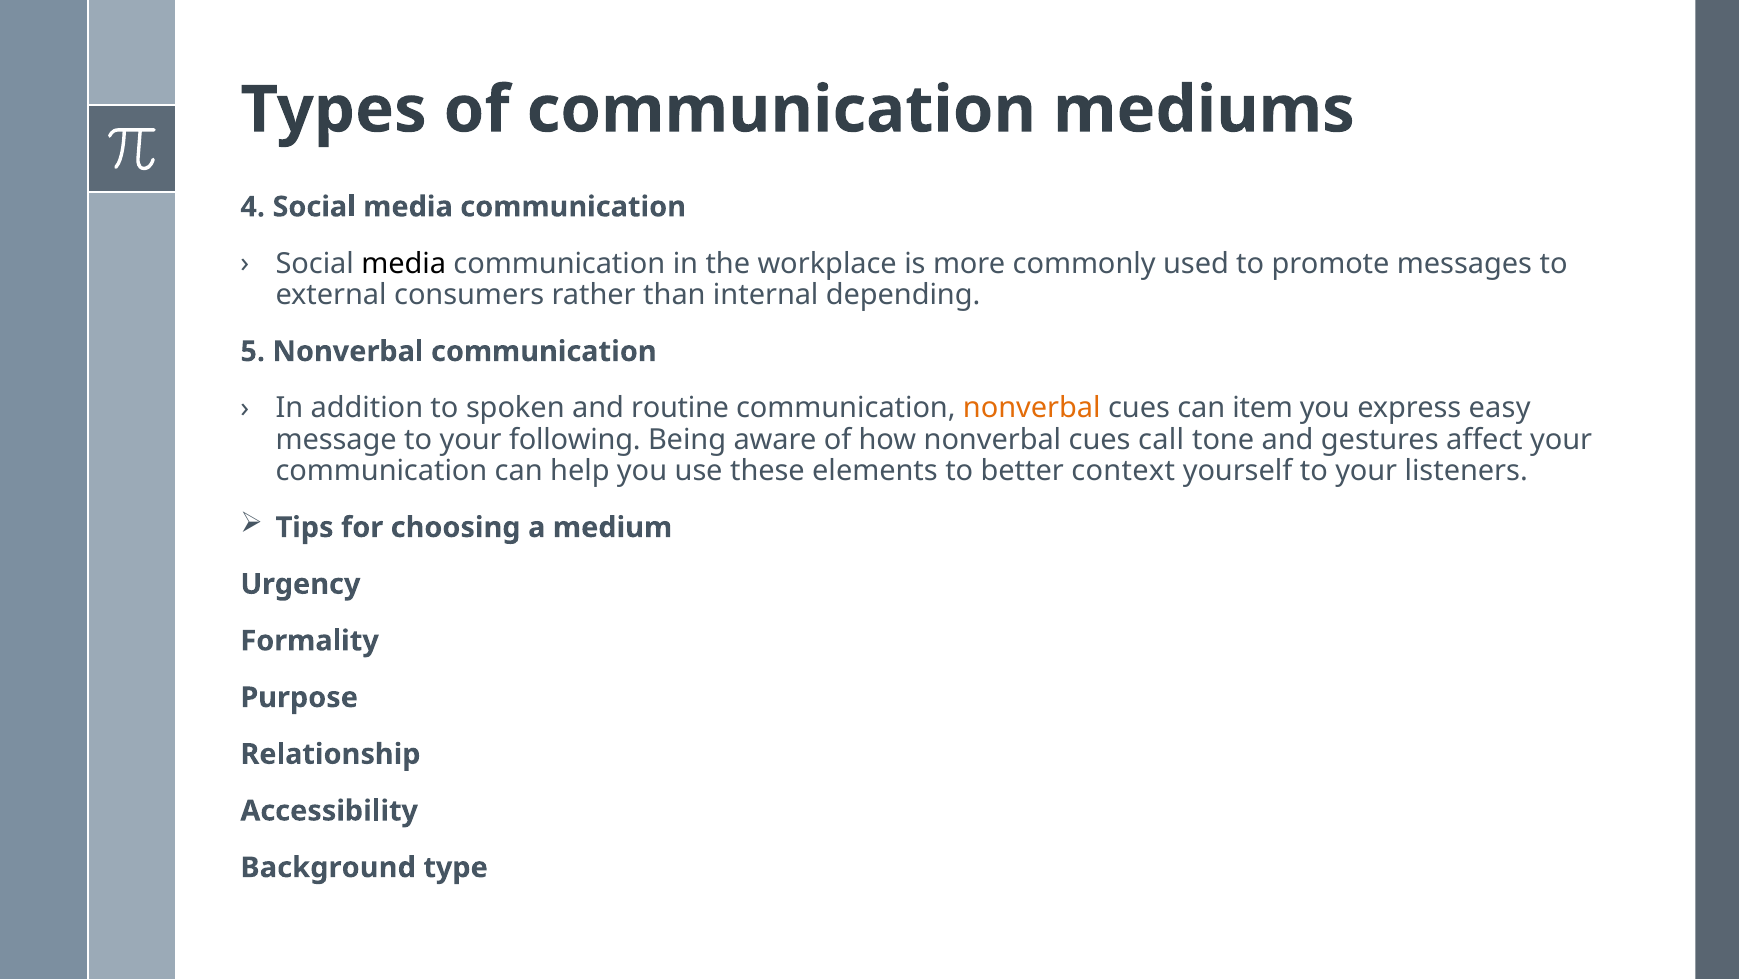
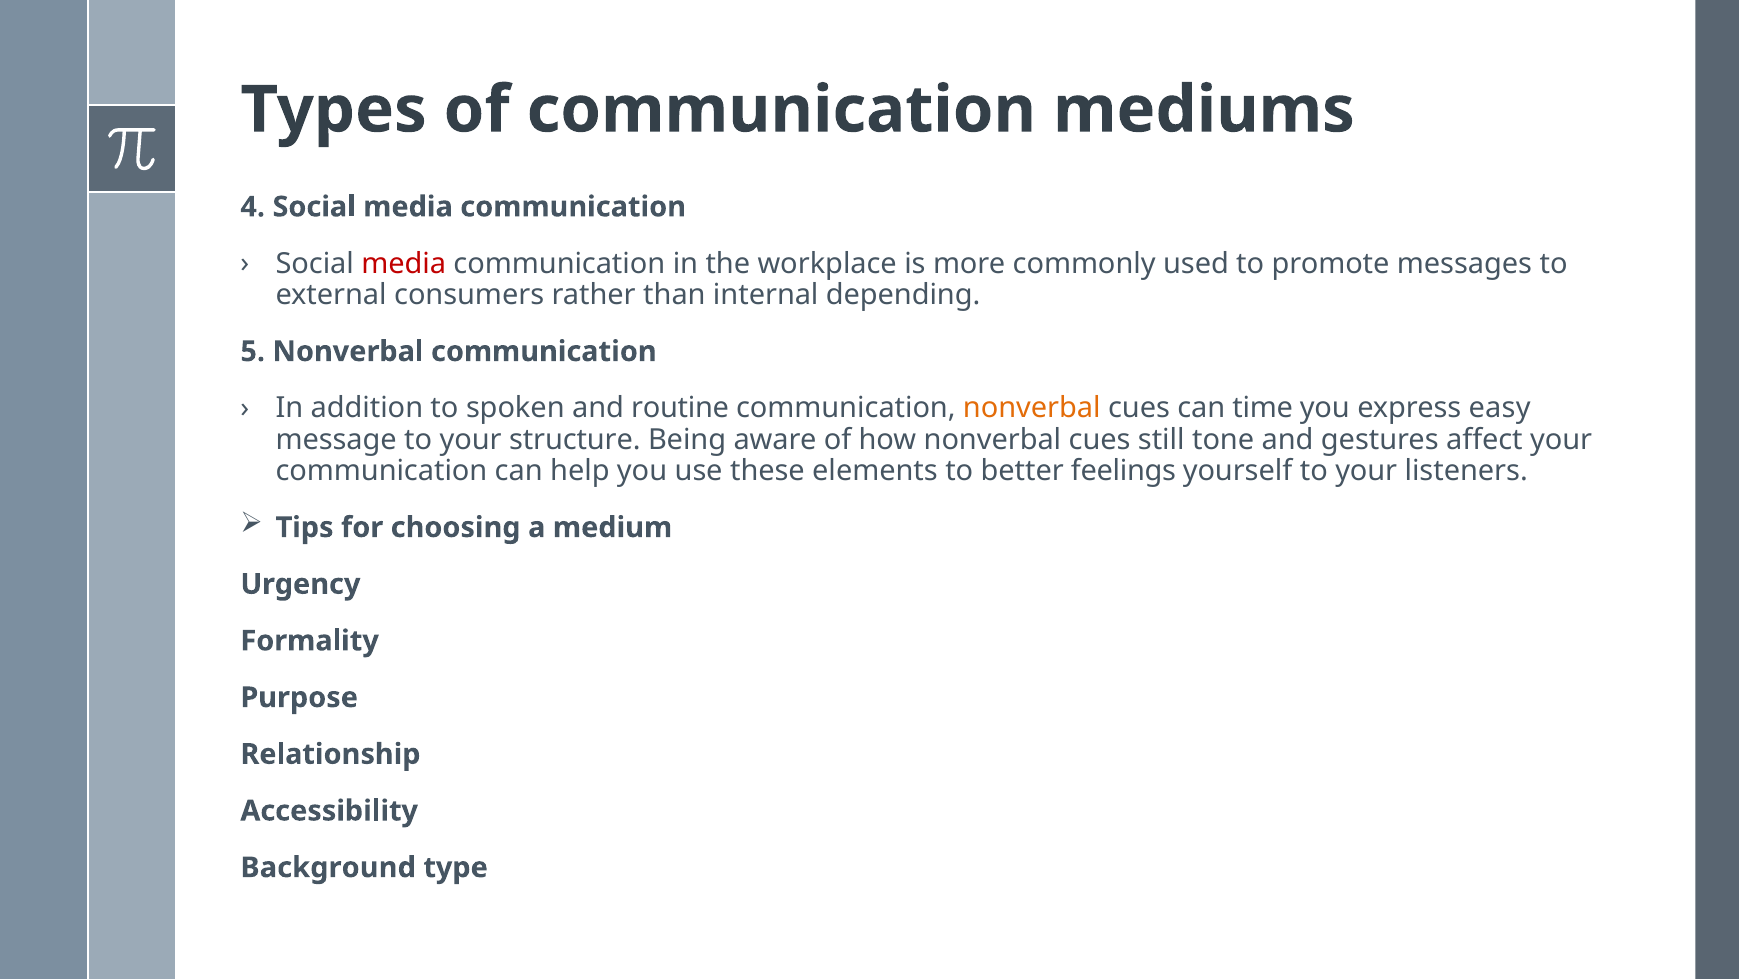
media at (404, 263) colour: black -> red
item: item -> time
following: following -> structure
call: call -> still
context: context -> feelings
